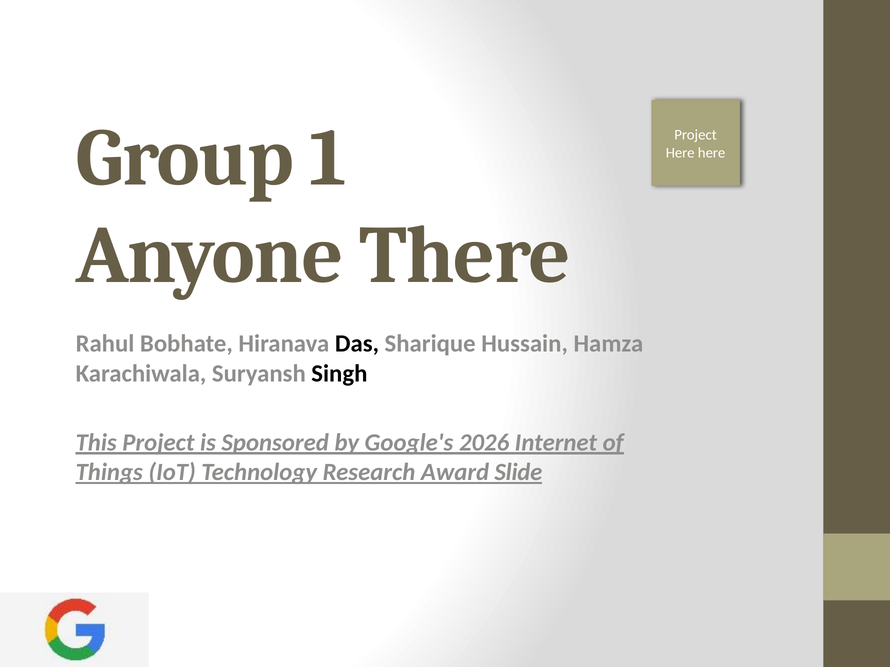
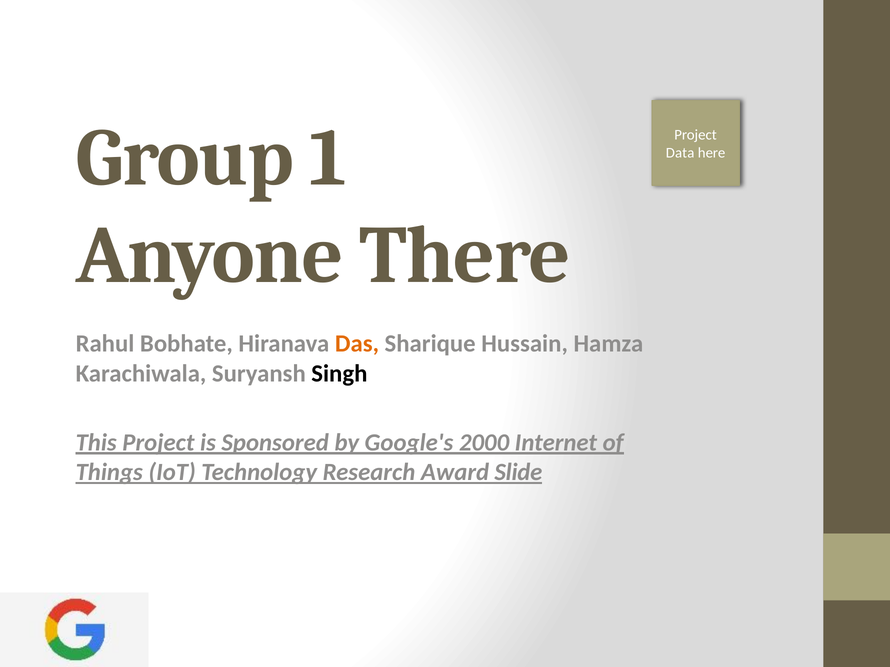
Here at (680, 153): Here -> Data
Das colour: black -> orange
2026: 2026 -> 2000
